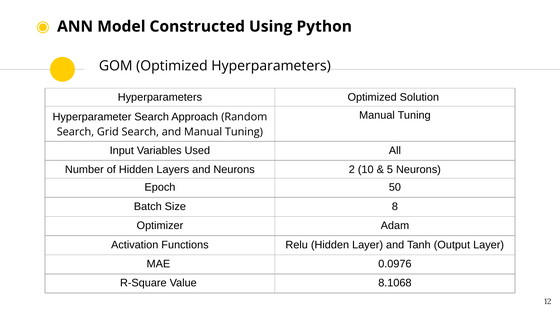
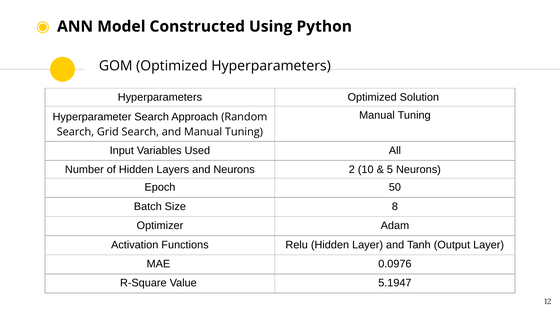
8.1068: 8.1068 -> 5.1947
